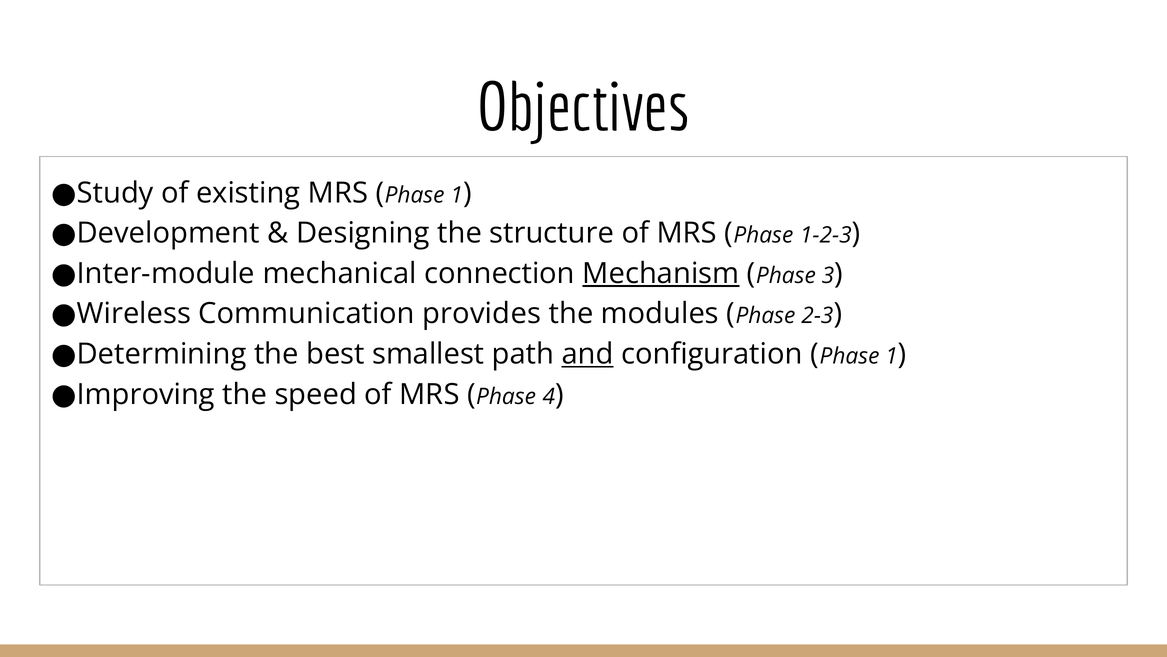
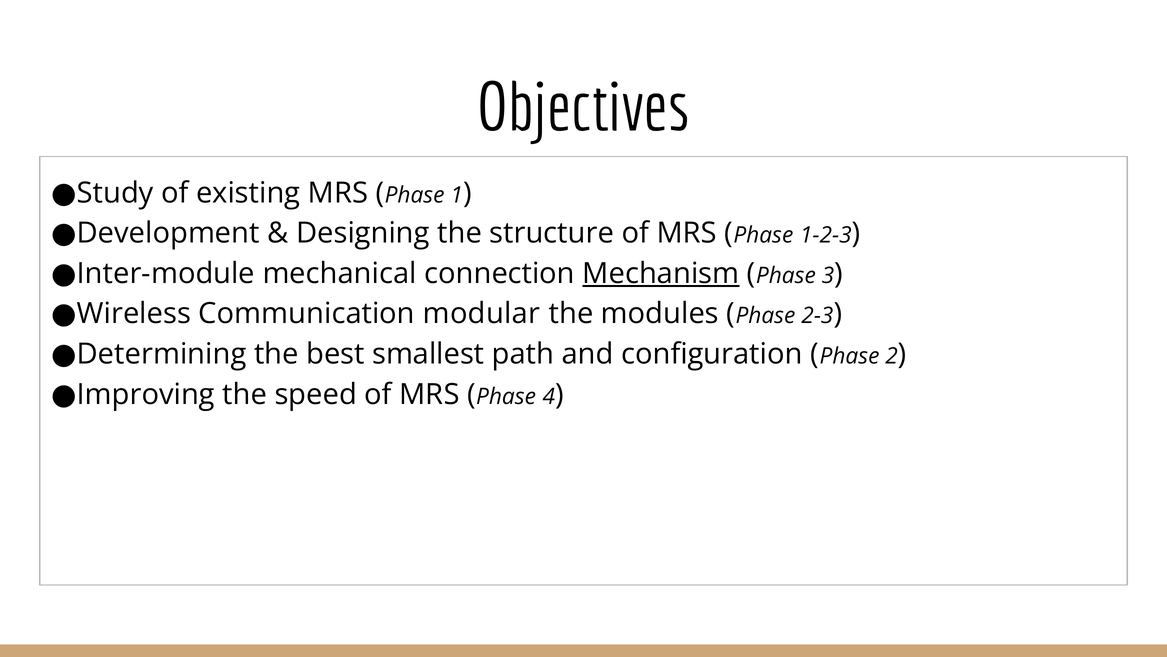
provides: provides -> modular
and underline: present -> none
1 at (892, 356): 1 -> 2
